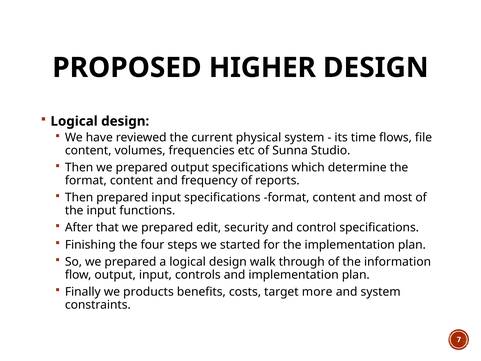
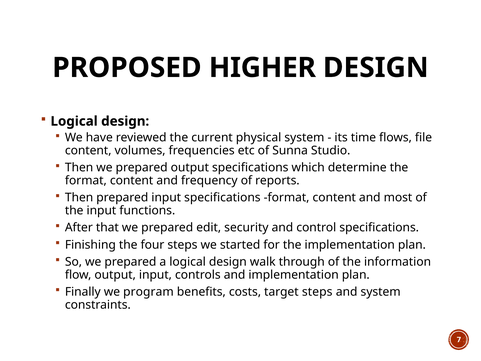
products: products -> program
target more: more -> steps
